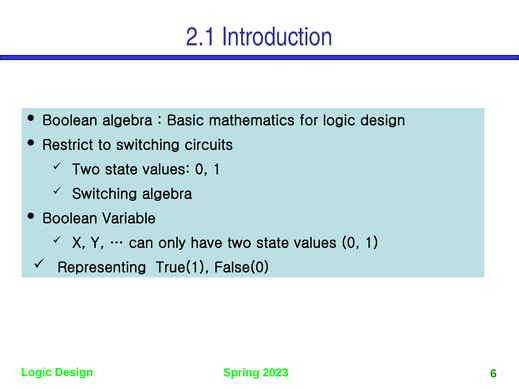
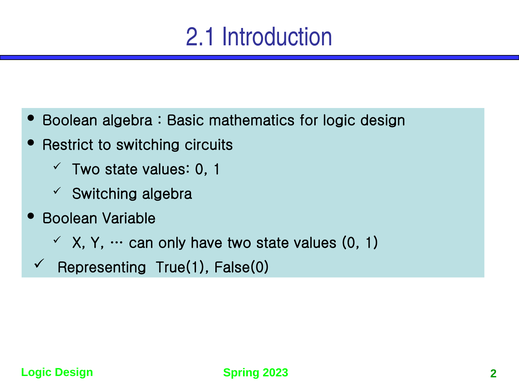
6: 6 -> 2
